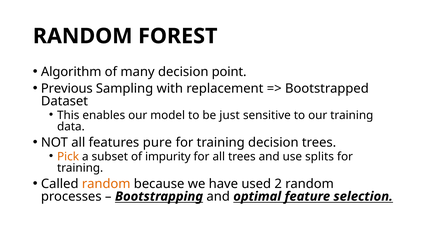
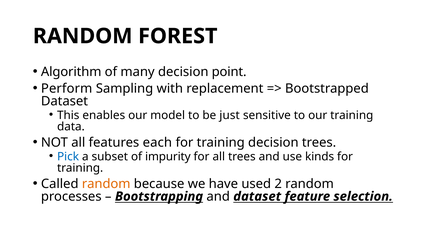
Previous: Previous -> Perform
pure: pure -> each
Pick colour: orange -> blue
splits: splits -> kinds
and optimal: optimal -> dataset
